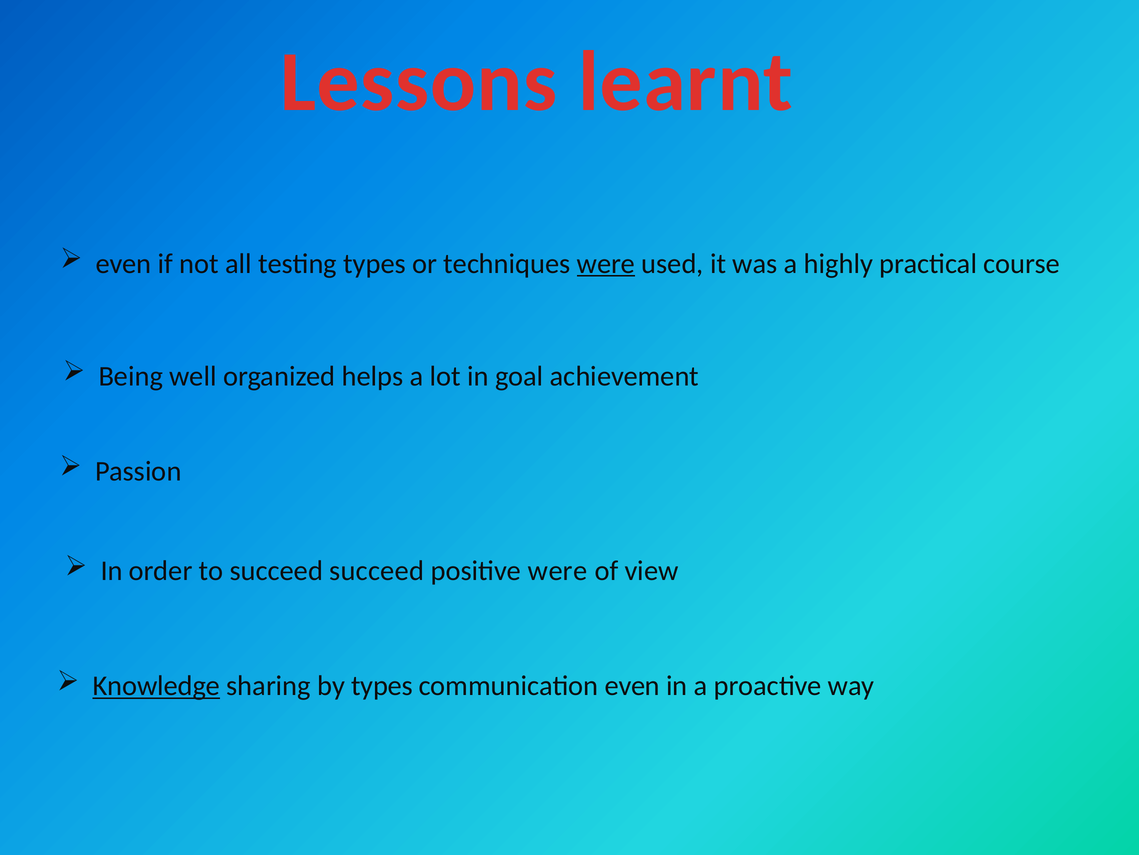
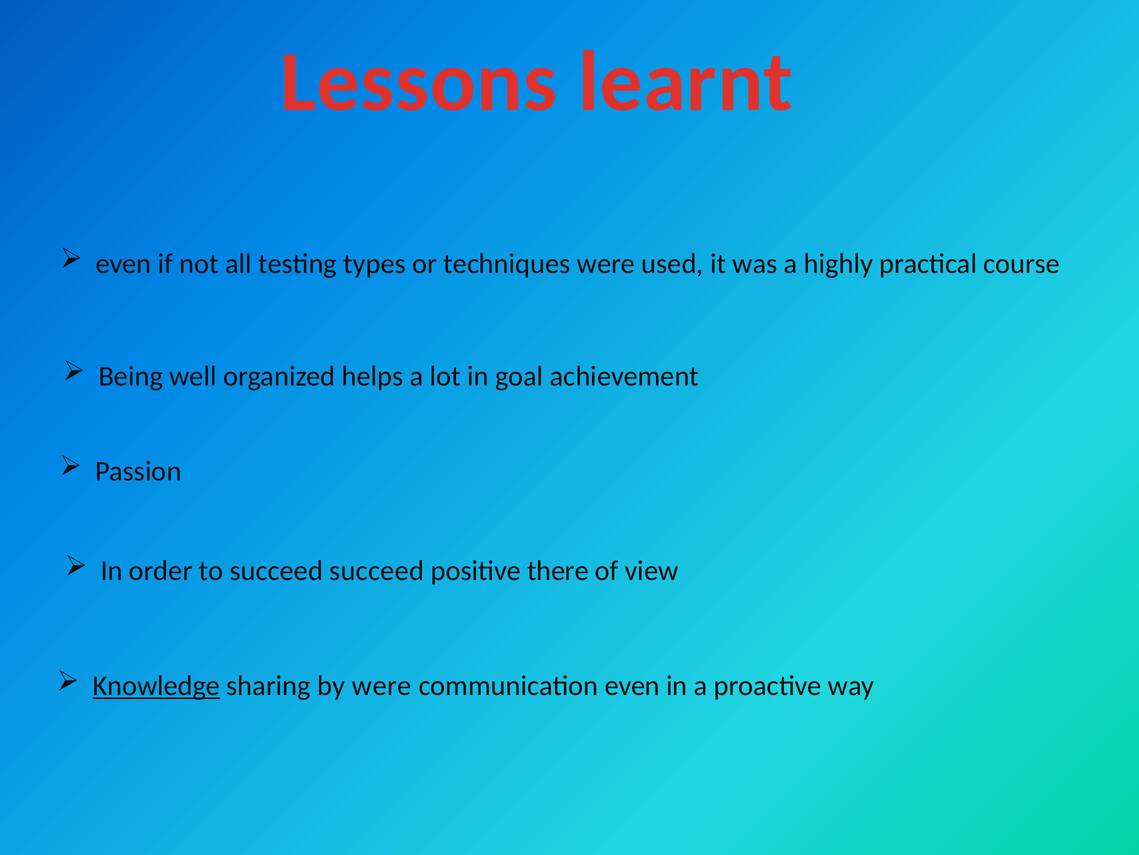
were at (606, 263) underline: present -> none
positive were: were -> there
by types: types -> were
